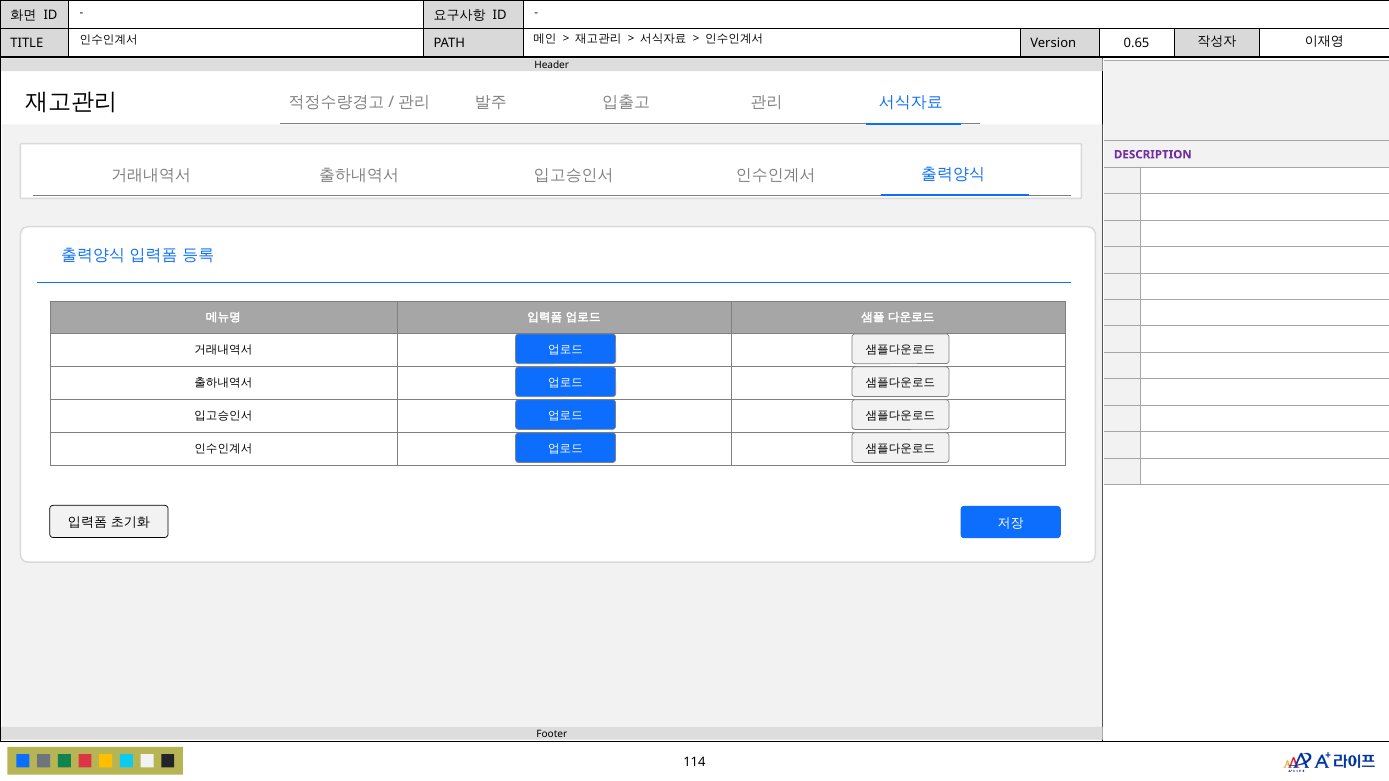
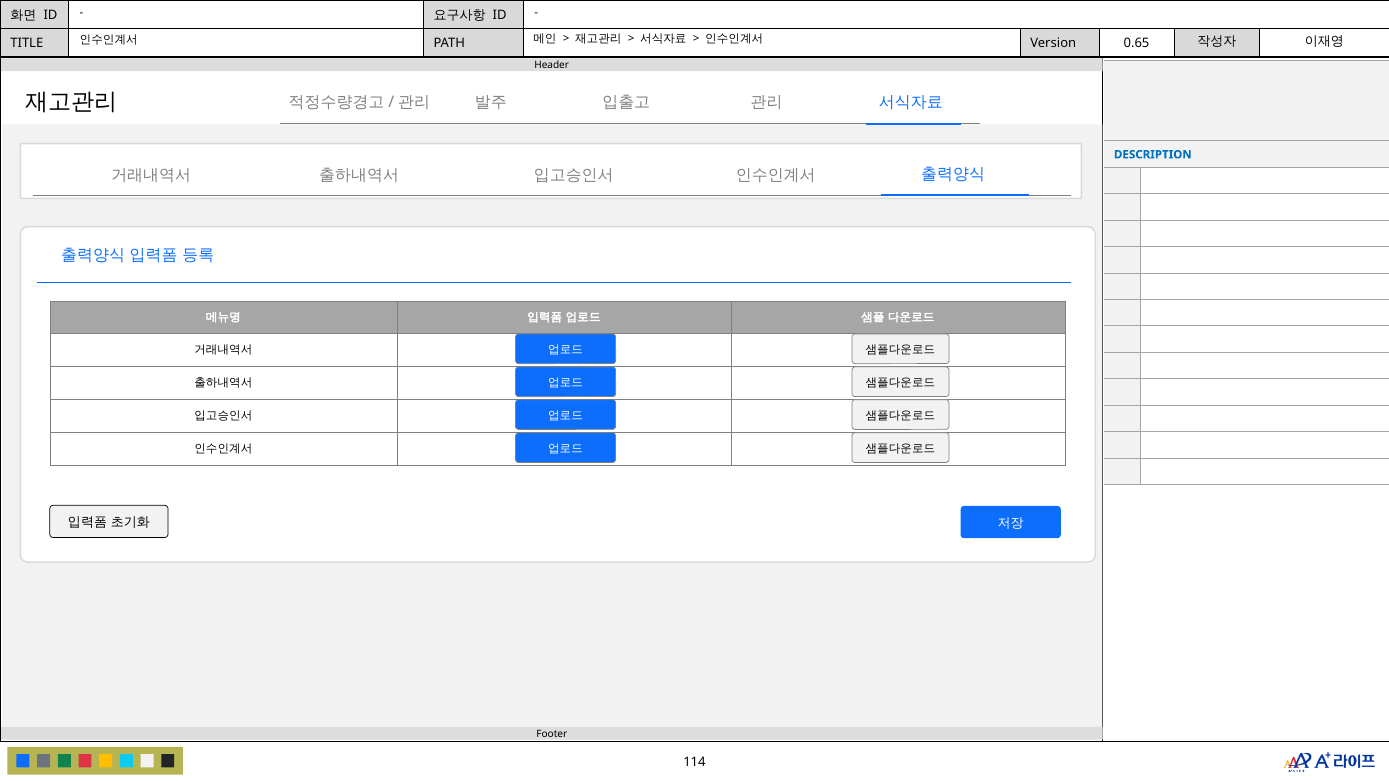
DESCRIPTION colour: purple -> blue
